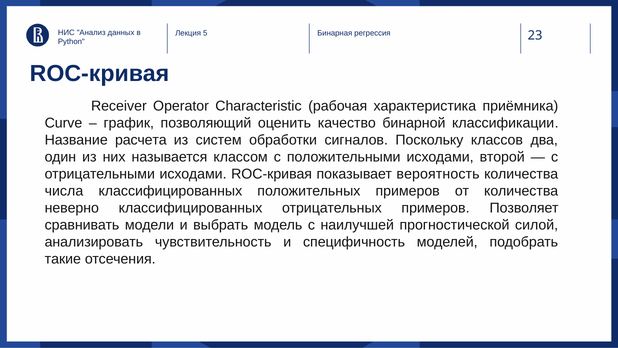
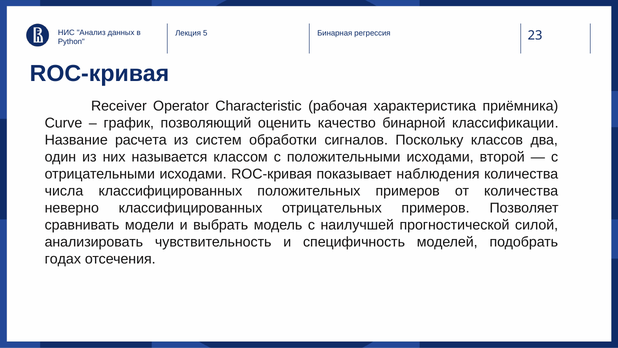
вероятность: вероятность -> наблюдения
такие: такие -> годах
